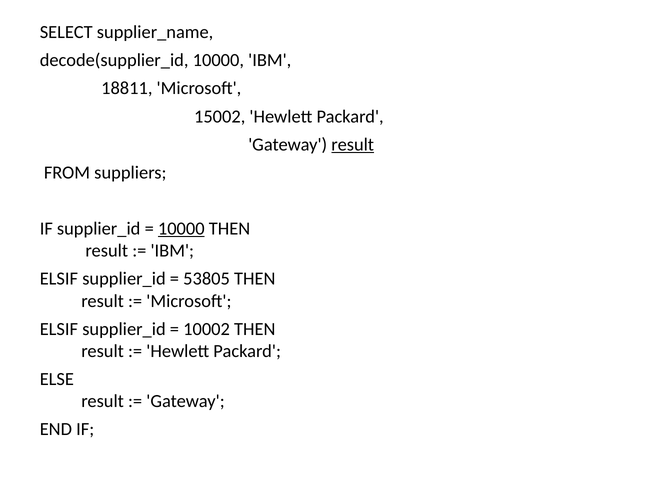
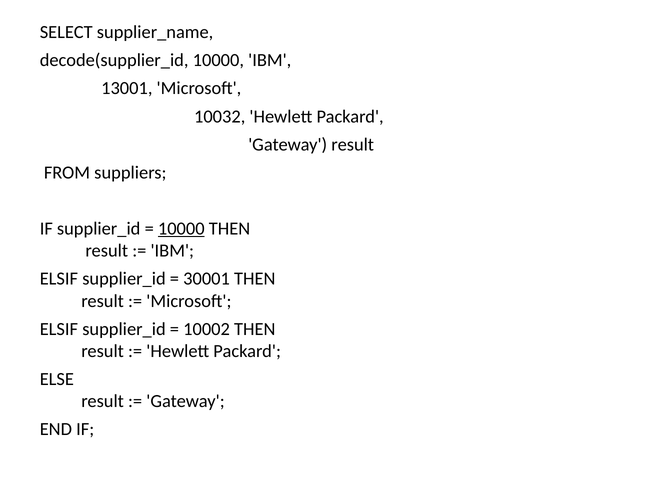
18811: 18811 -> 13001
15002: 15002 -> 10032
result at (353, 144) underline: present -> none
53805: 53805 -> 30001
